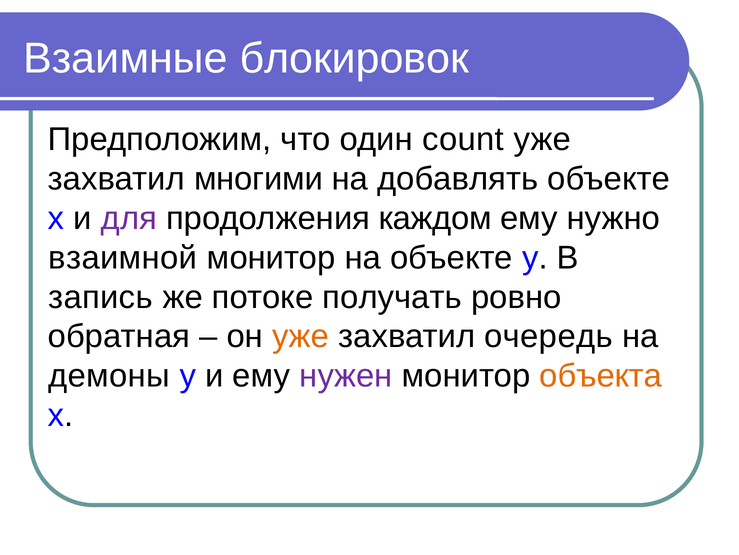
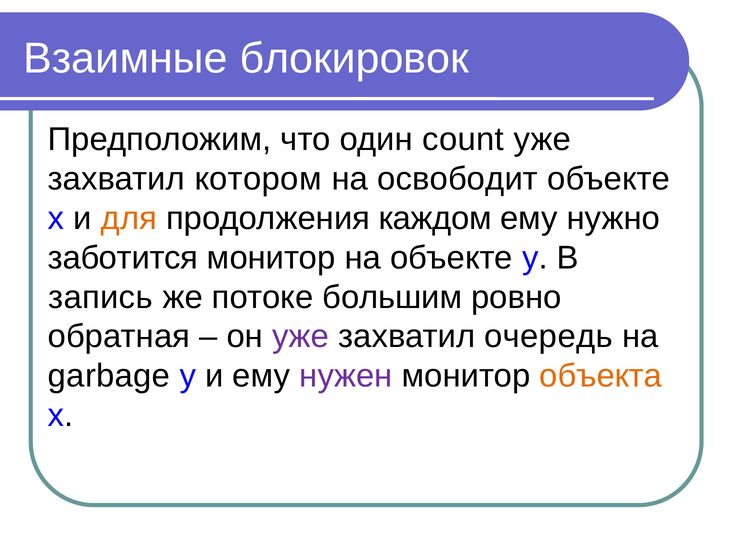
многими: многими -> котором
добавлять: добавлять -> освободит
для colour: purple -> orange
взаимной: взаимной -> заботится
получать: получать -> большим
уже at (301, 336) colour: orange -> purple
демоны: демоны -> garbage
